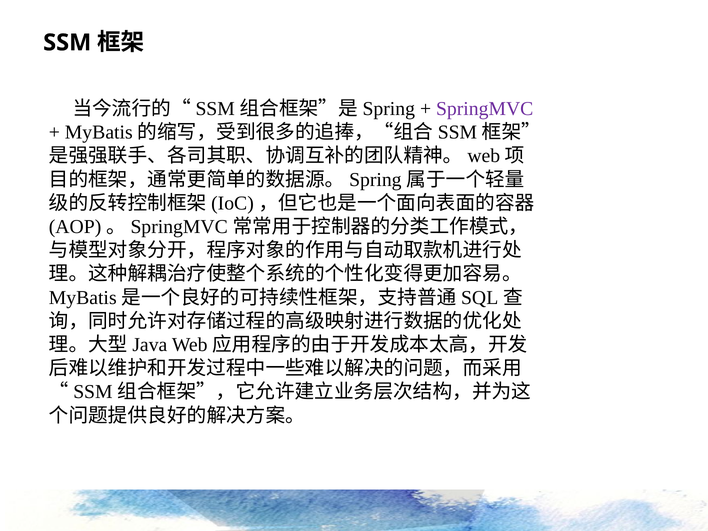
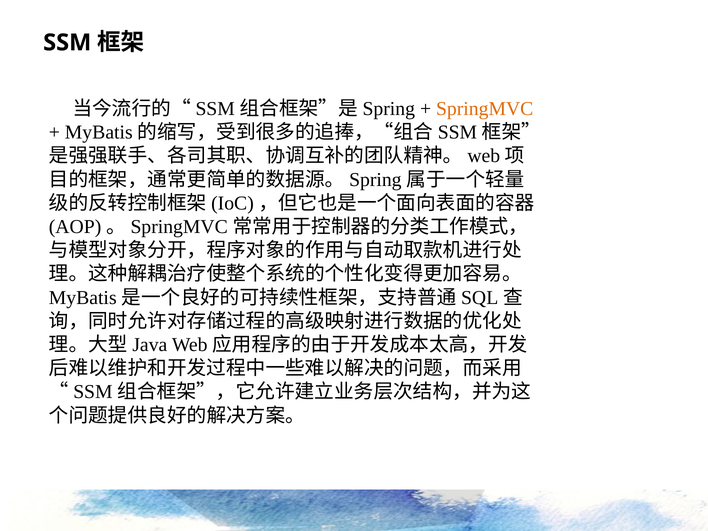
SpringMVC colour: purple -> orange
